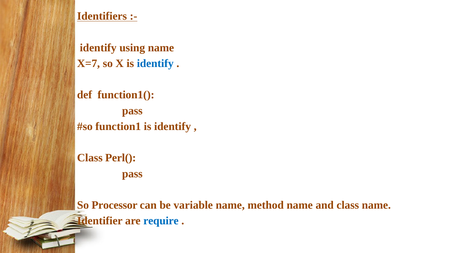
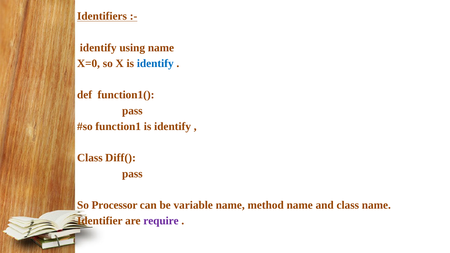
X=7: X=7 -> X=0
Perl(: Perl( -> Diff(
require colour: blue -> purple
